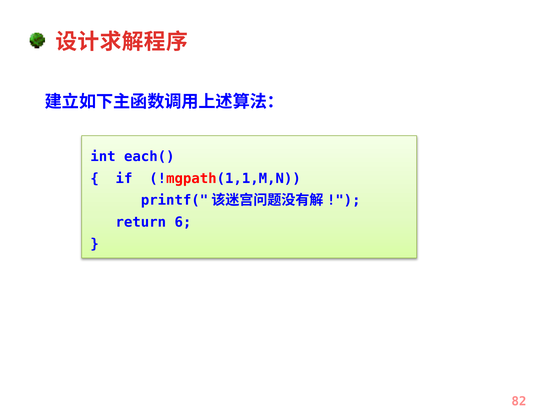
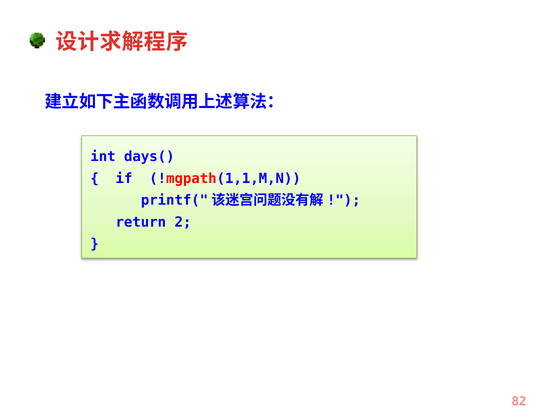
each(: each( -> days(
6: 6 -> 2
